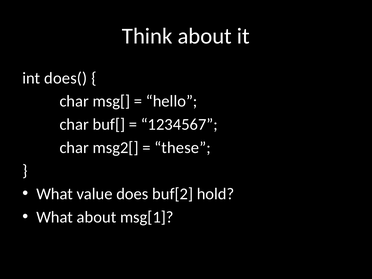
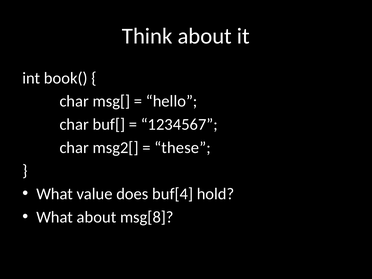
does(: does( -> book(
buf[2: buf[2 -> buf[4
msg[1: msg[1 -> msg[8
